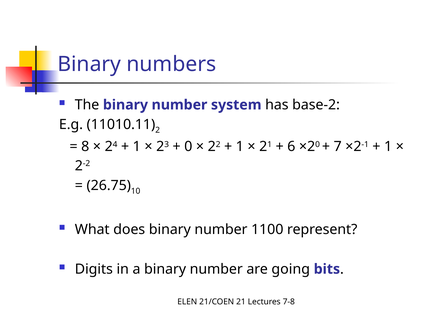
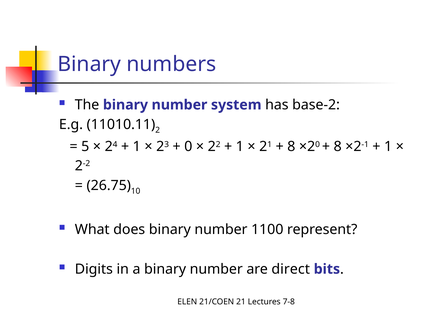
8: 8 -> 5
6 at (291, 147): 6 -> 8
7 at (338, 147): 7 -> 8
going: going -> direct
